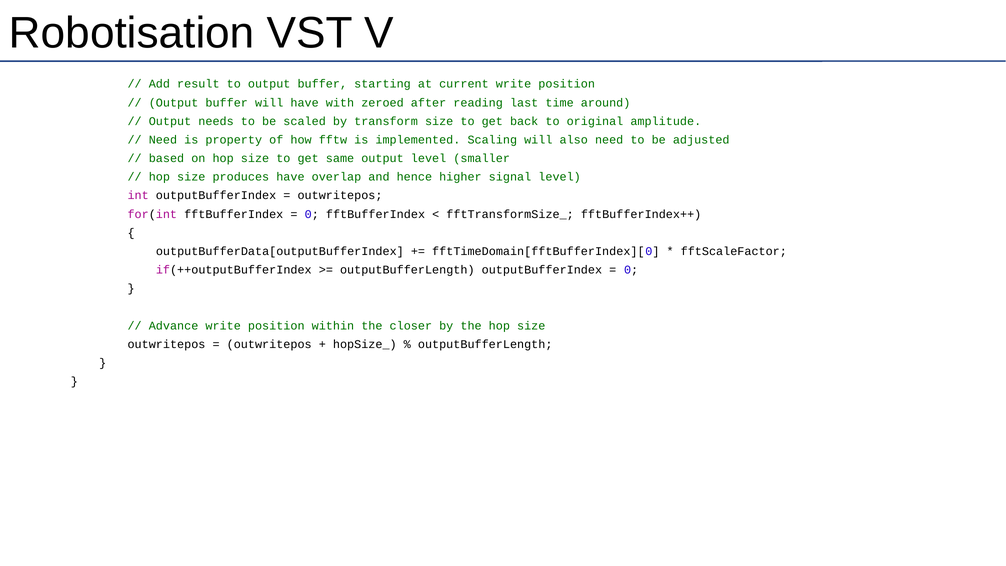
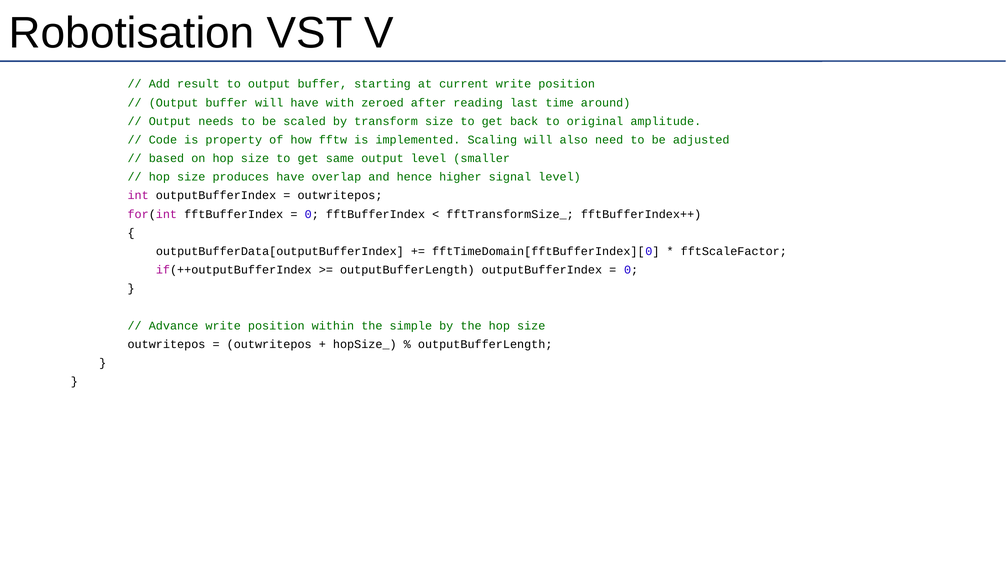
Need at (163, 140): Need -> Code
closer: closer -> simple
